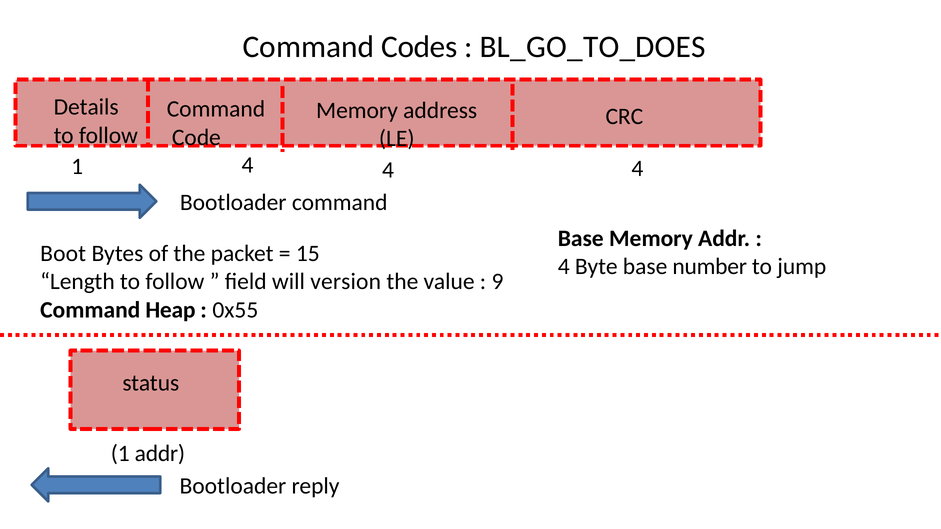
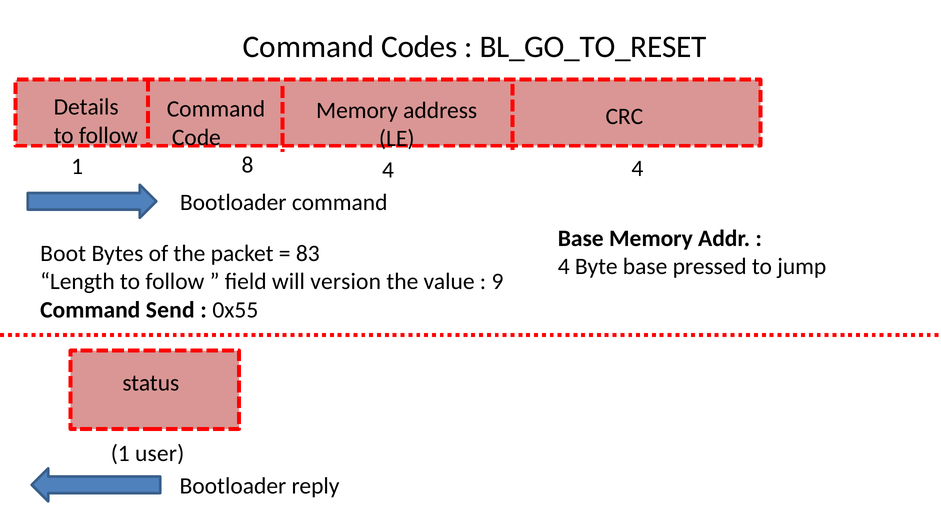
BL_GO_TO_DOES: BL_GO_TO_DOES -> BL_GO_TO_RESET
1 4: 4 -> 8
15: 15 -> 83
number: number -> pressed
Heap: Heap -> Send
1 addr: addr -> user
